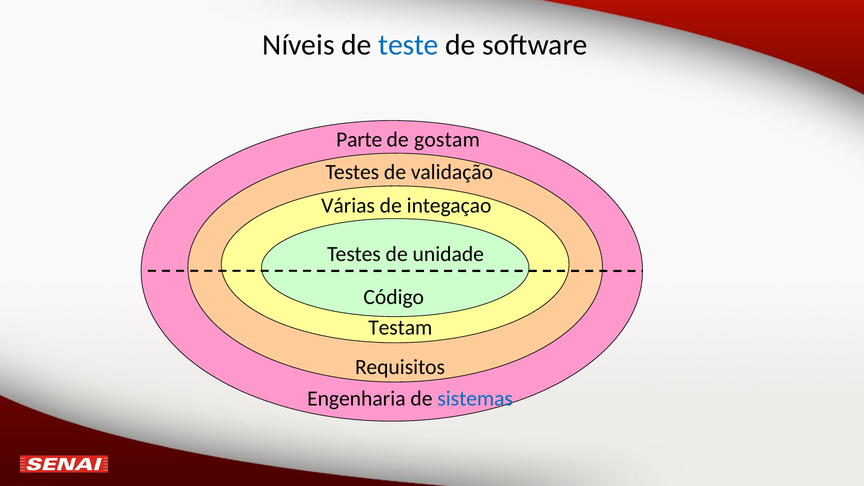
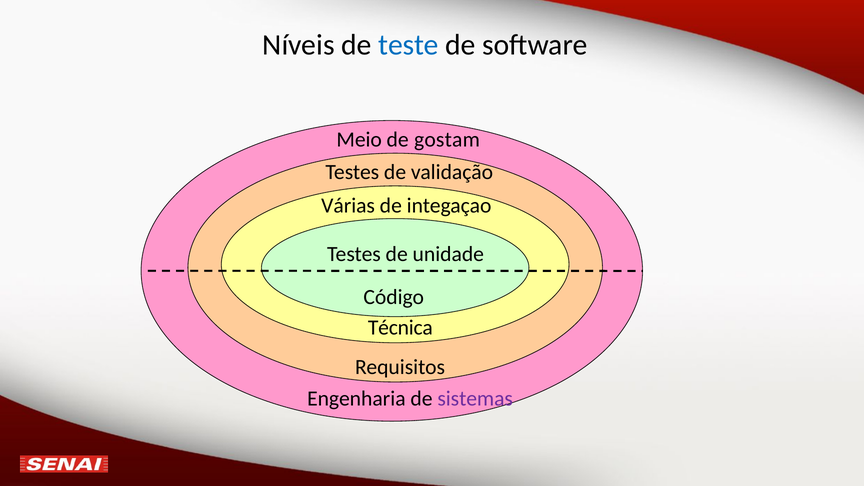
Parte: Parte -> Meio
Testam: Testam -> Técnica
sistemas colour: blue -> purple
